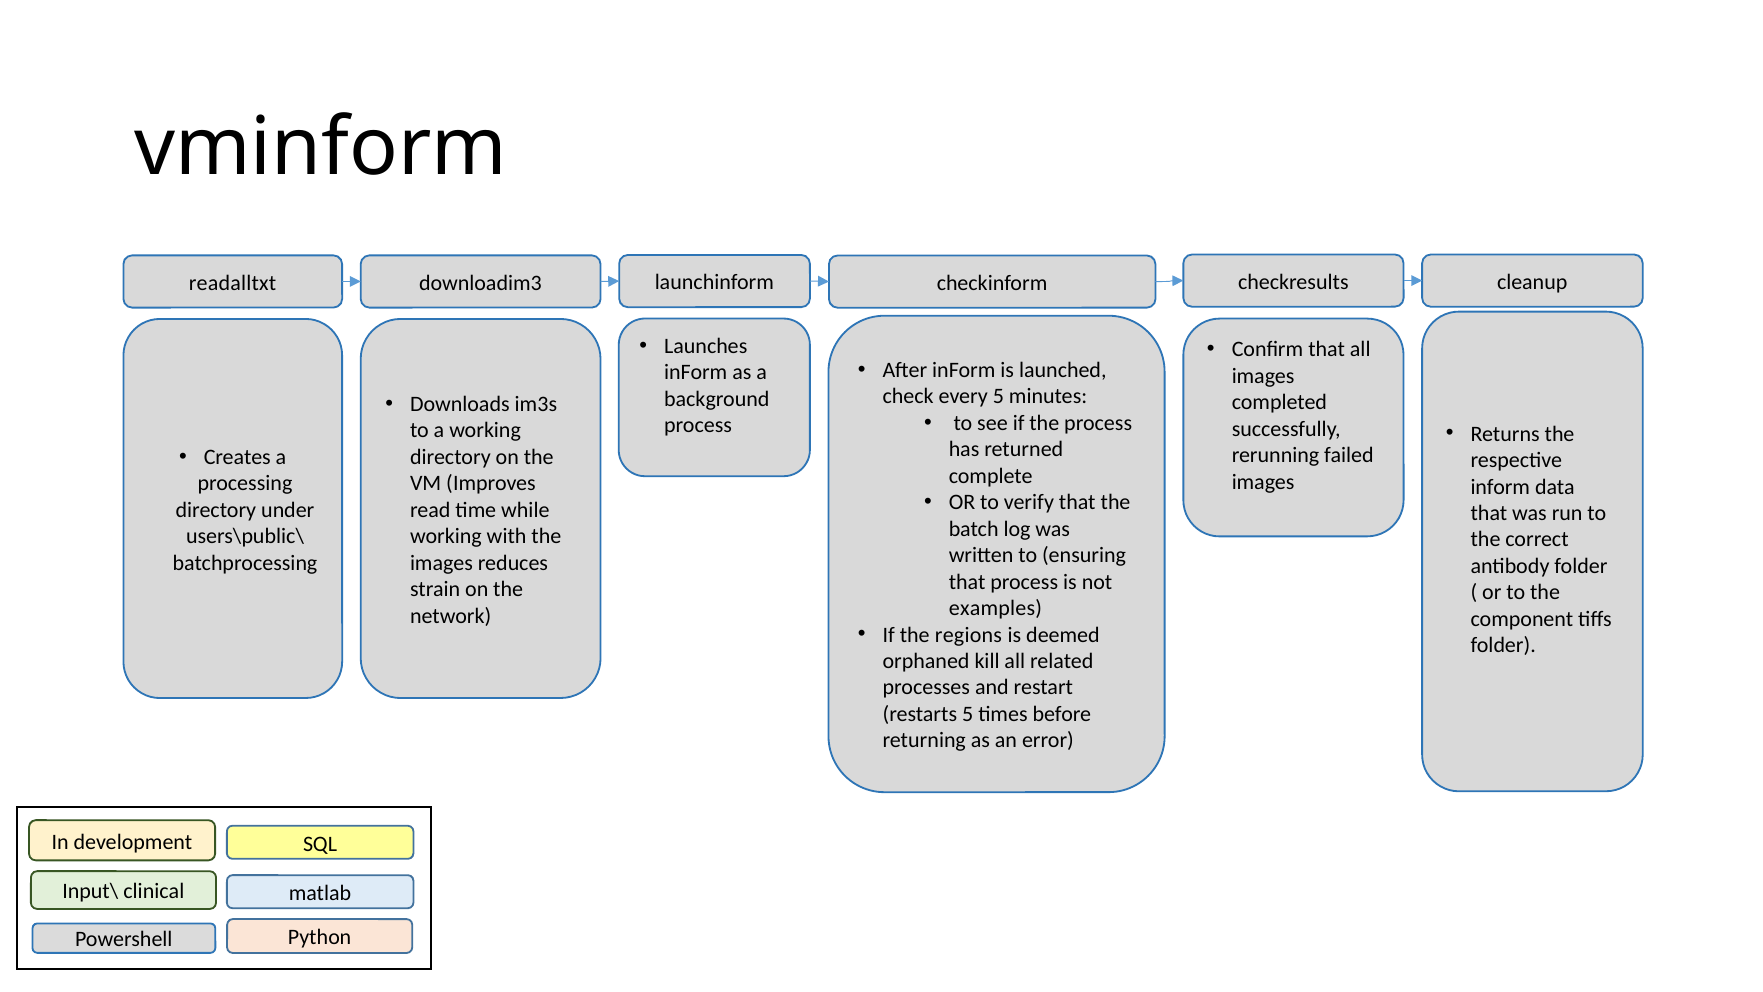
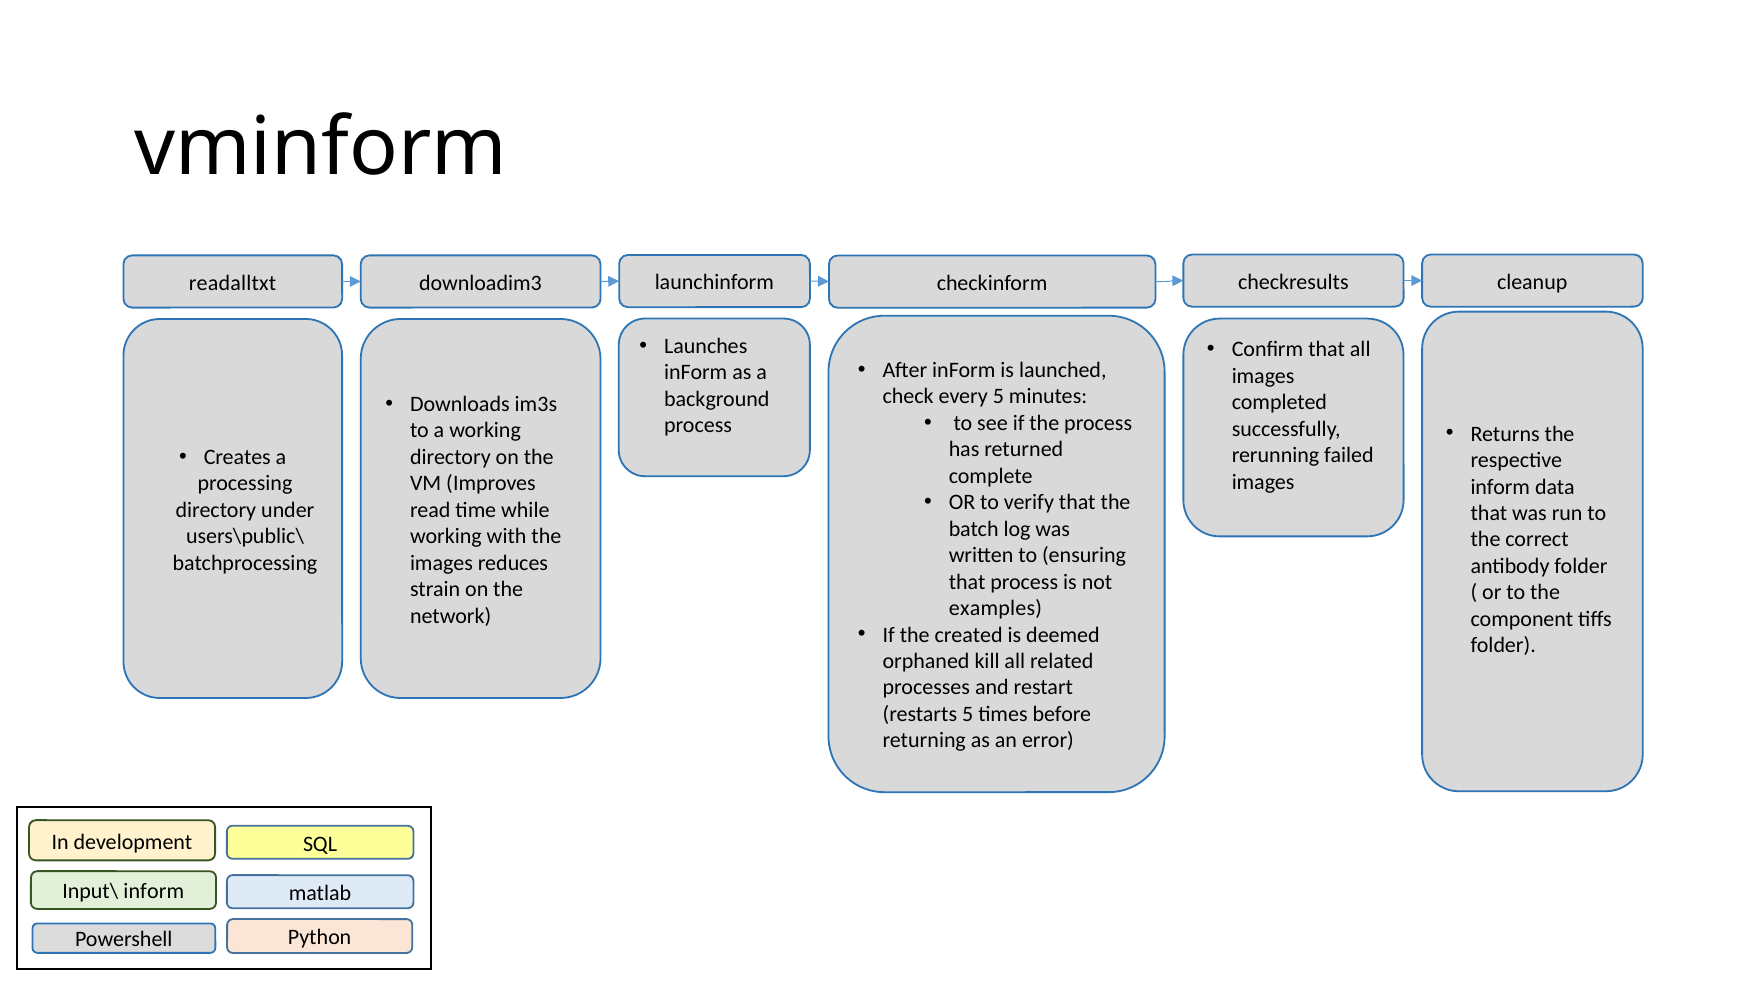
regions: regions -> created
Input\ clinical: clinical -> inform
